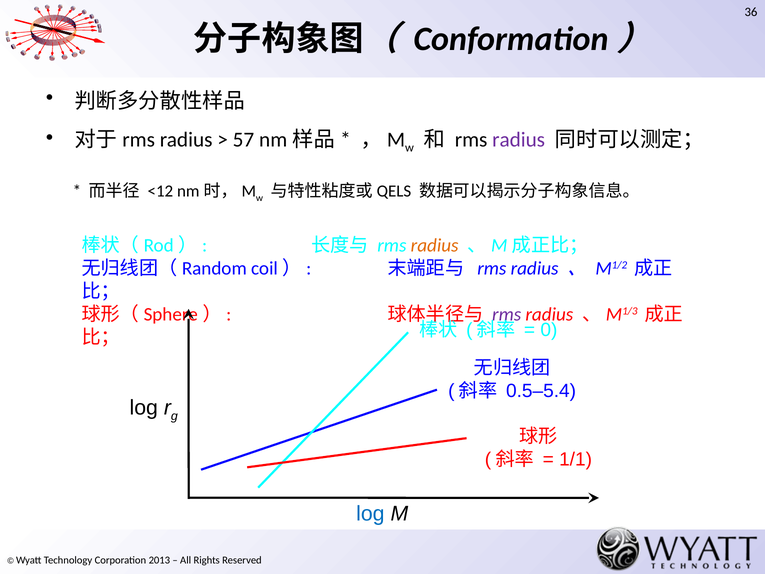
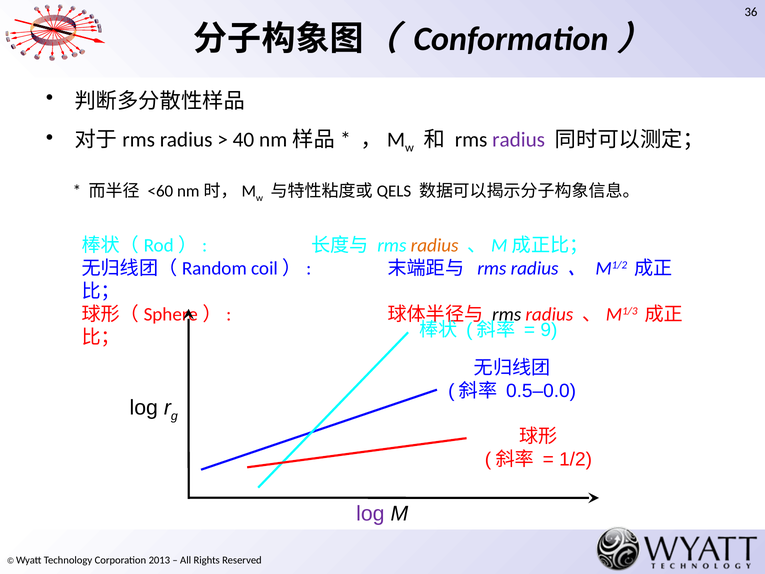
57: 57 -> 40
<12: <12 -> <60
rms at (507, 314) colour: purple -> black
0: 0 -> 9
0.5–5.4: 0.5–5.4 -> 0.5–0.0
1/1: 1/1 -> 1/2
log at (370, 514) colour: blue -> purple
